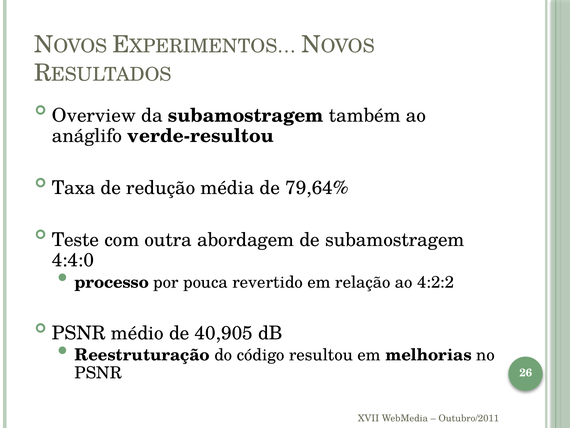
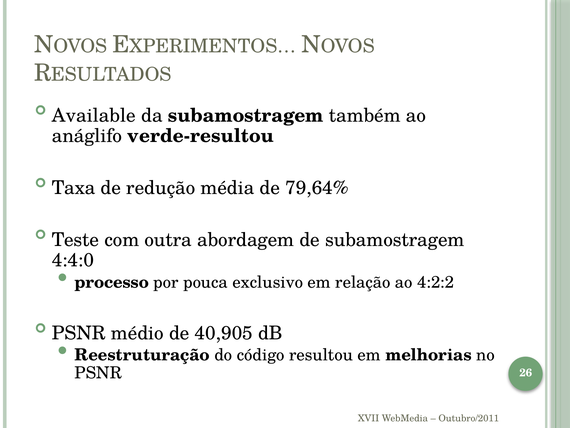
Overview: Overview -> Available
revertido: revertido -> exclusivo
